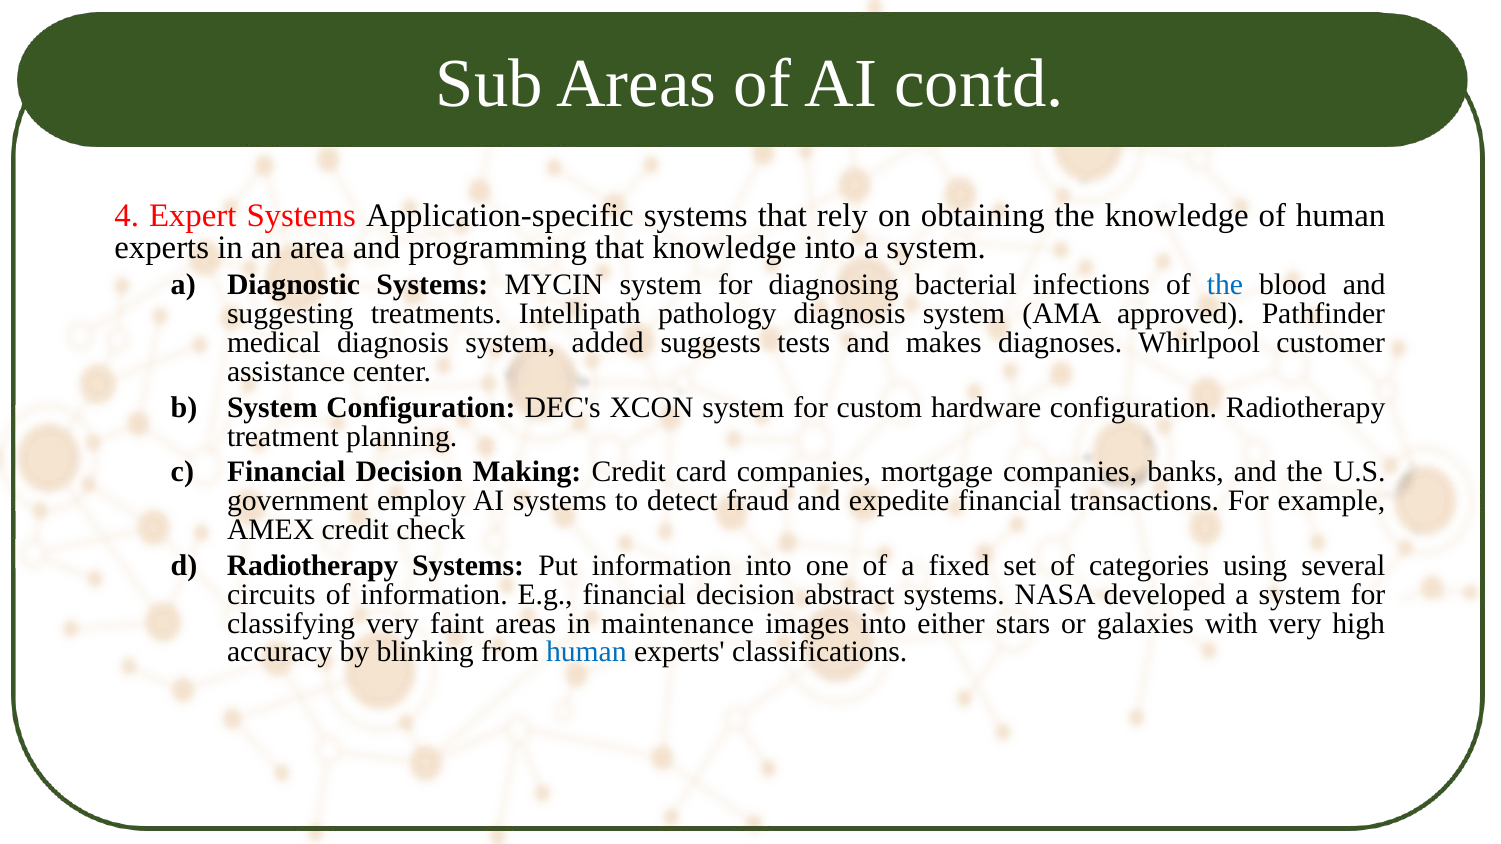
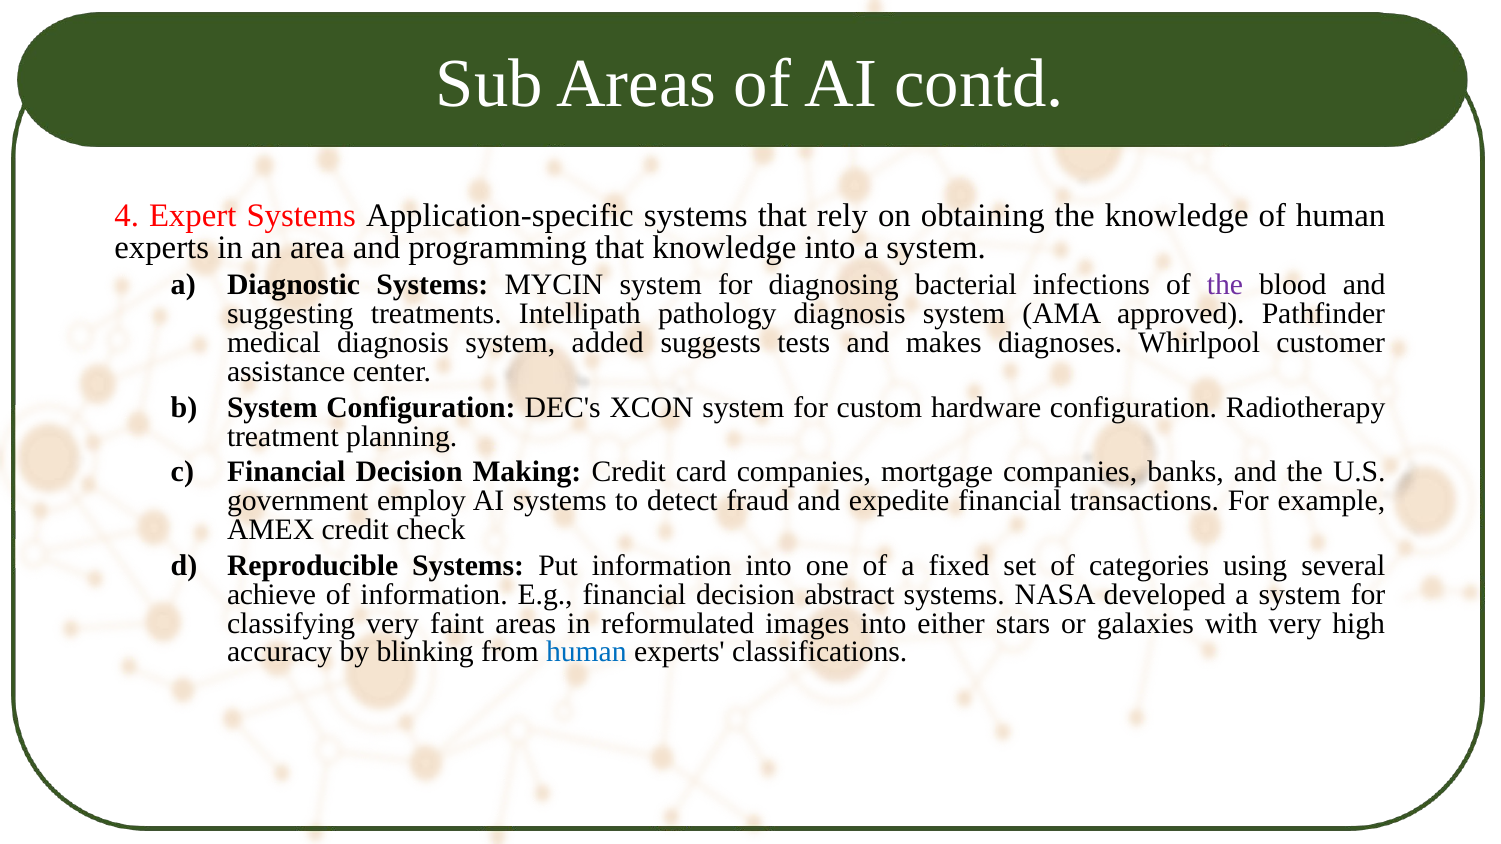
the at (1225, 285) colour: blue -> purple
Radiotherapy at (313, 566): Radiotherapy -> Reproducible
circuits: circuits -> achieve
maintenance: maintenance -> reformulated
